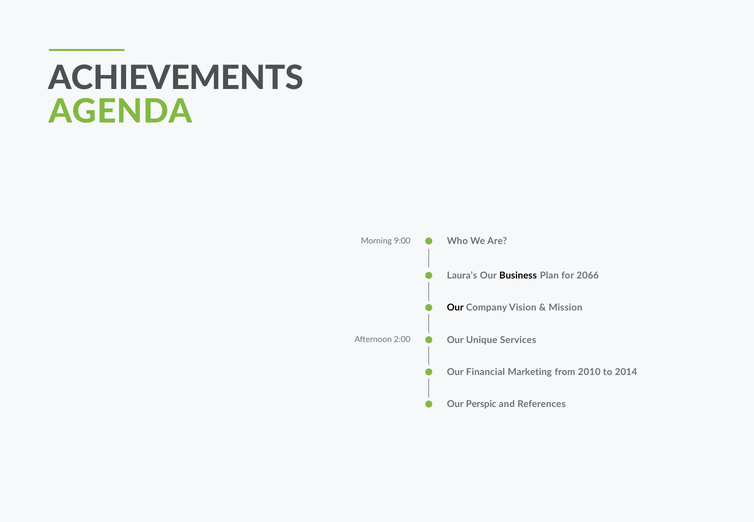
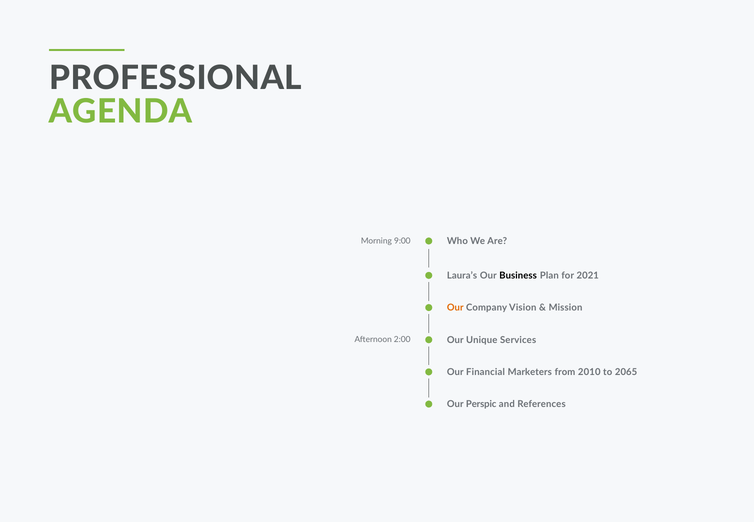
ACHIEVEMENTS: ACHIEVEMENTS -> PROFESSIONAL
2066: 2066 -> 2021
Our at (455, 308) colour: black -> orange
Marketing: Marketing -> Marketers
2014: 2014 -> 2065
